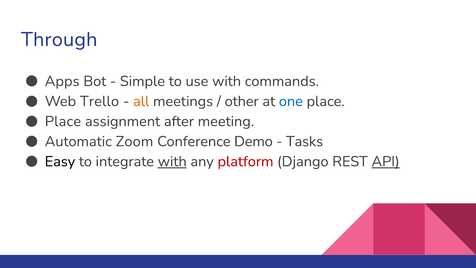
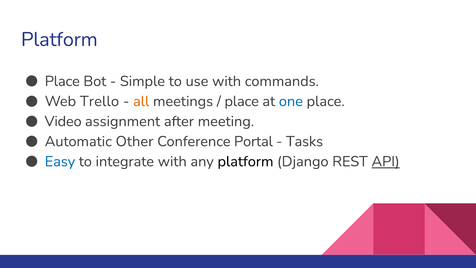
Through at (59, 39): Through -> Platform
Apps at (62, 81): Apps -> Place
other at (242, 101): other -> place
Place at (63, 121): Place -> Video
Zoom: Zoom -> Other
Demo: Demo -> Portal
Easy colour: black -> blue
with at (172, 161) underline: present -> none
platform at (245, 161) colour: red -> black
